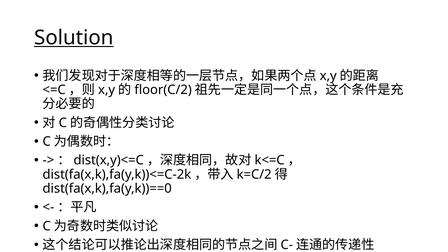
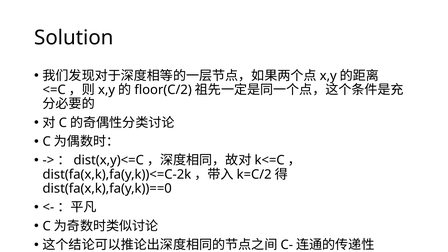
Solution underline: present -> none
